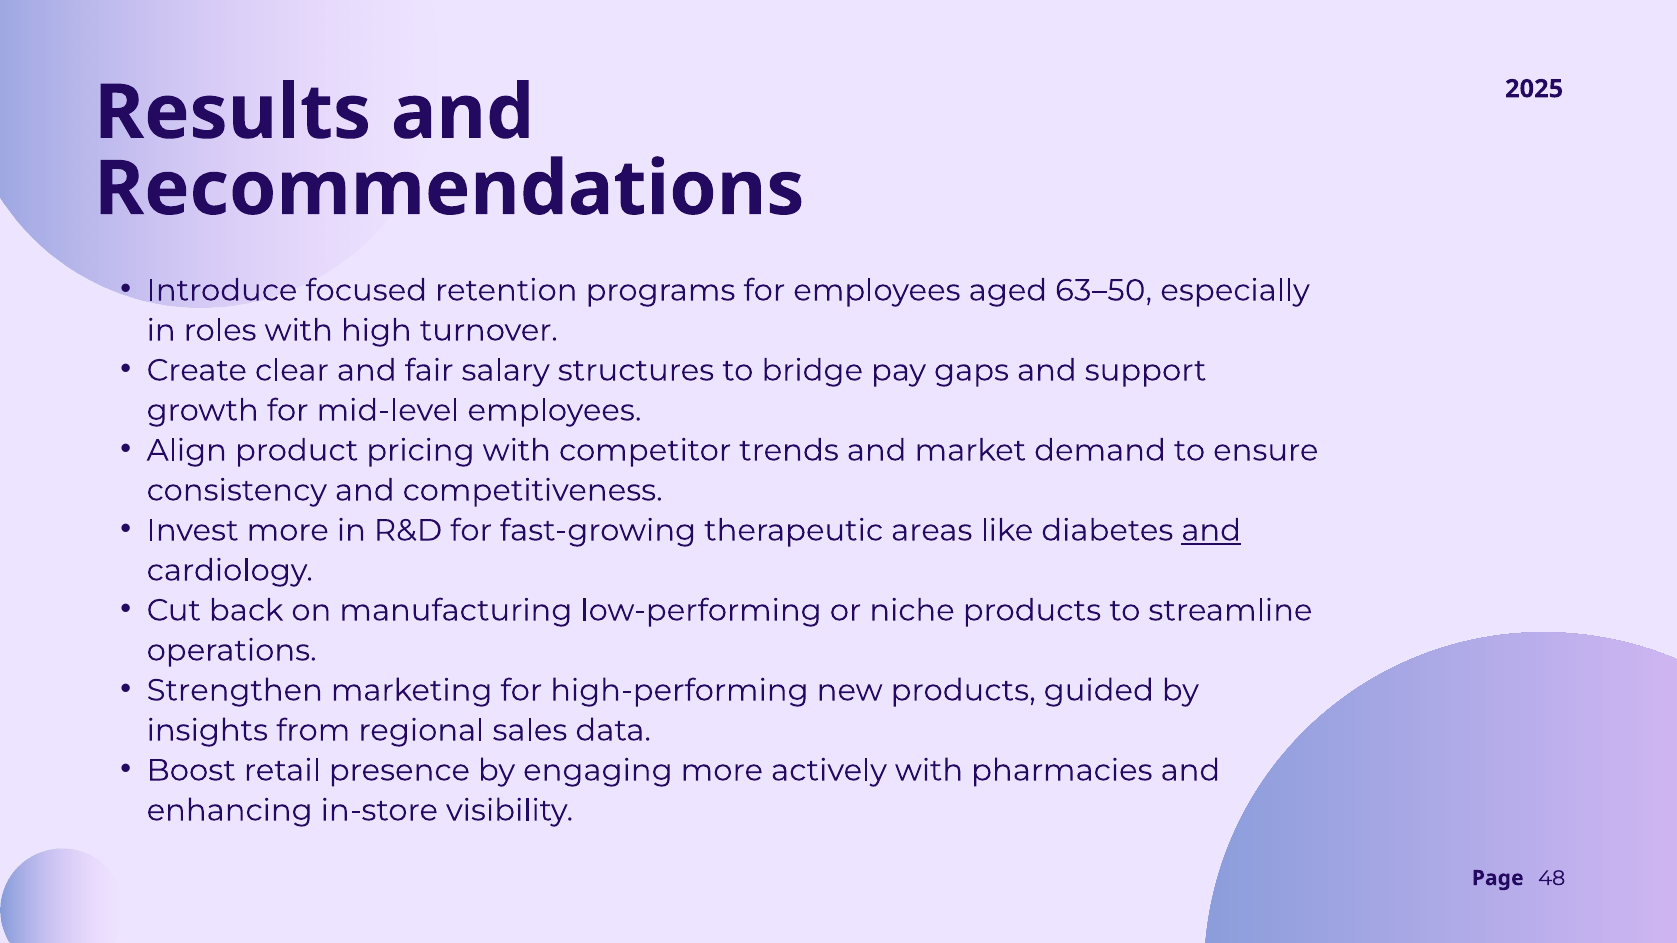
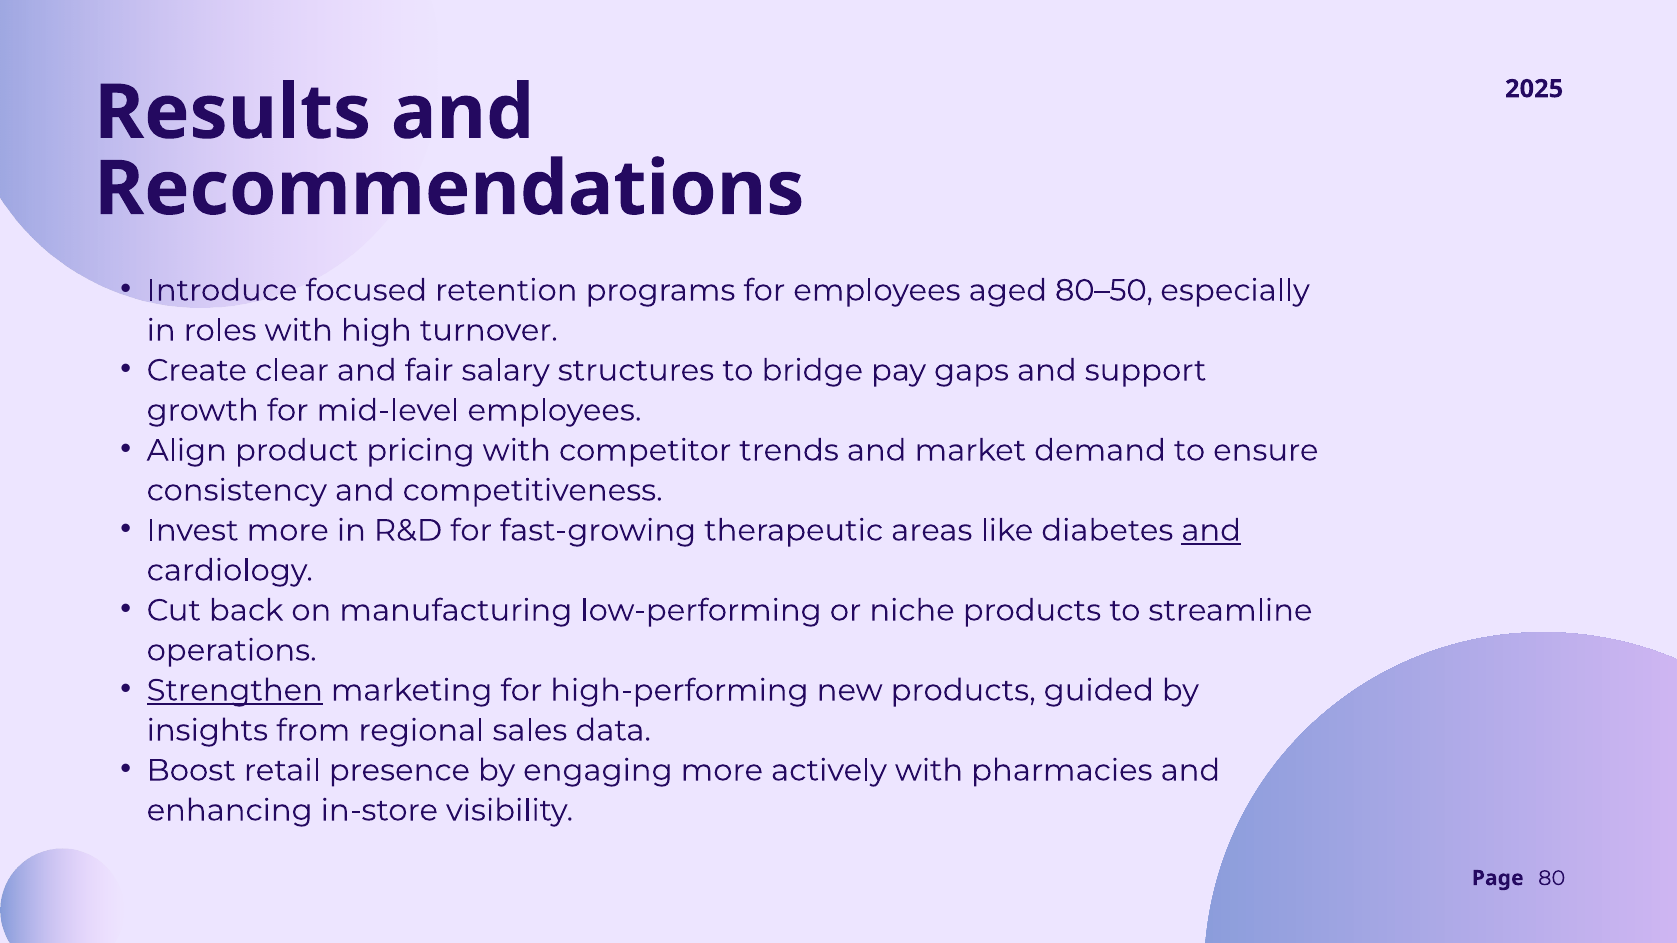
63–50: 63–50 -> 80–50
Strengthen underline: none -> present
48: 48 -> 80
